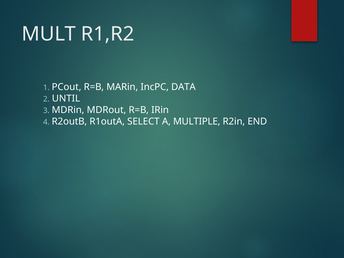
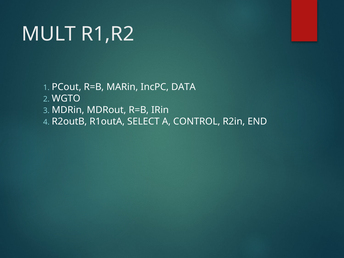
UNTIL: UNTIL -> WGTO
MULTIPLE: MULTIPLE -> CONTROL
